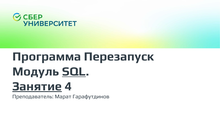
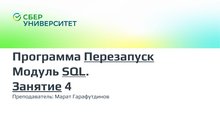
Перезапуск underline: none -> present
